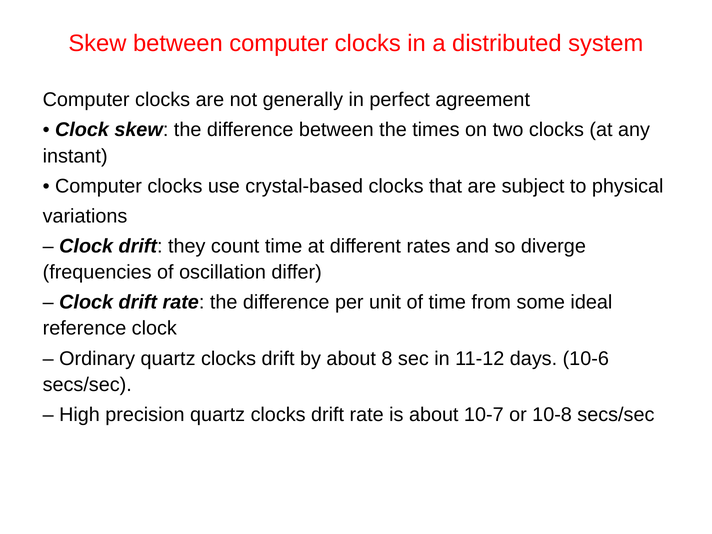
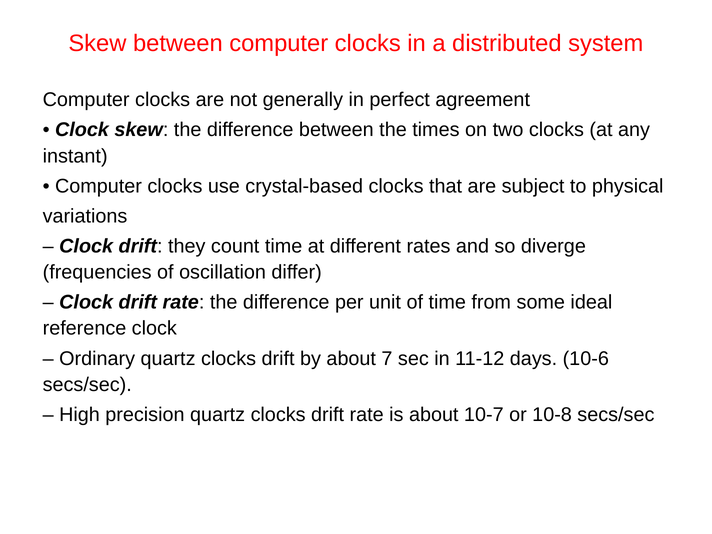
8: 8 -> 7
